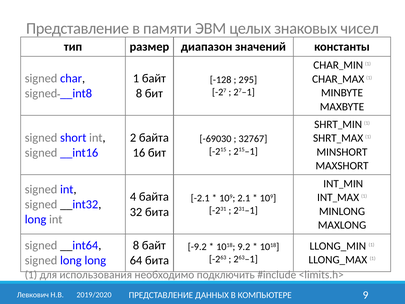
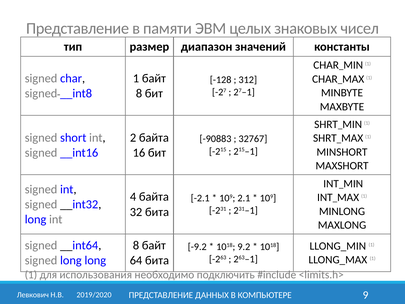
295: 295 -> 312
-69030: -69030 -> -90883
